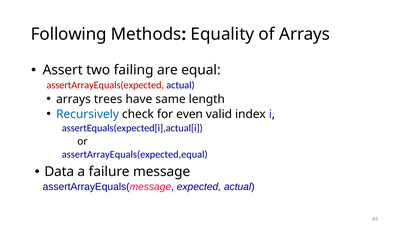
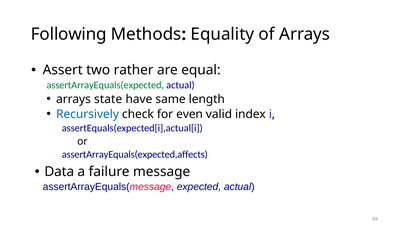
failing: failing -> rather
assertArrayEquals(expected colour: red -> green
trees: trees -> state
assertArrayEquals(expected,equal: assertArrayEquals(expected,equal -> assertArrayEquals(expected,affects
